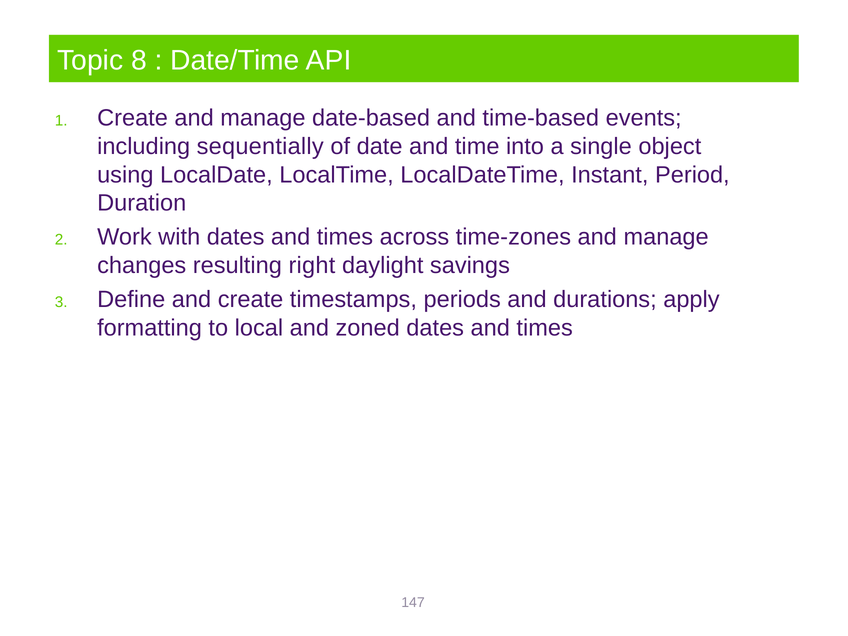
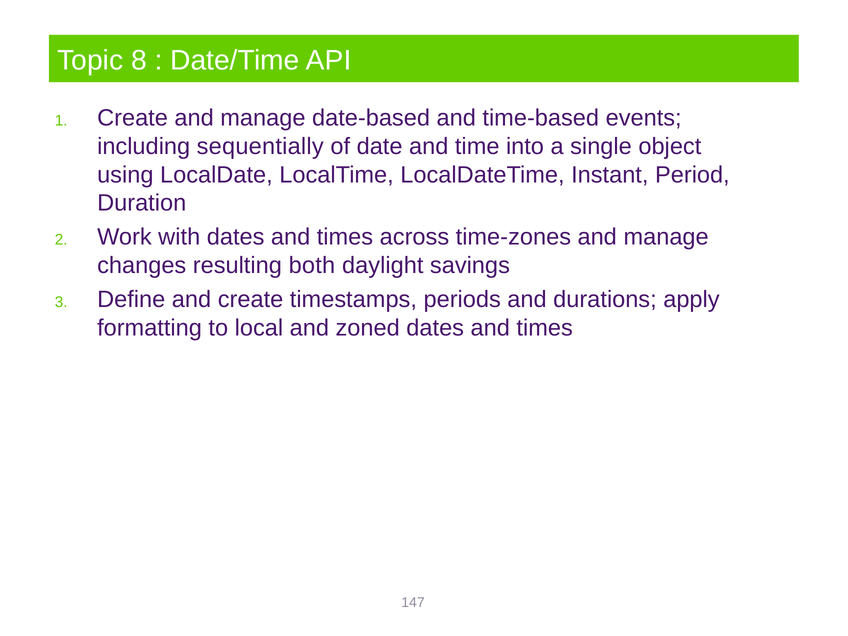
right: right -> both
